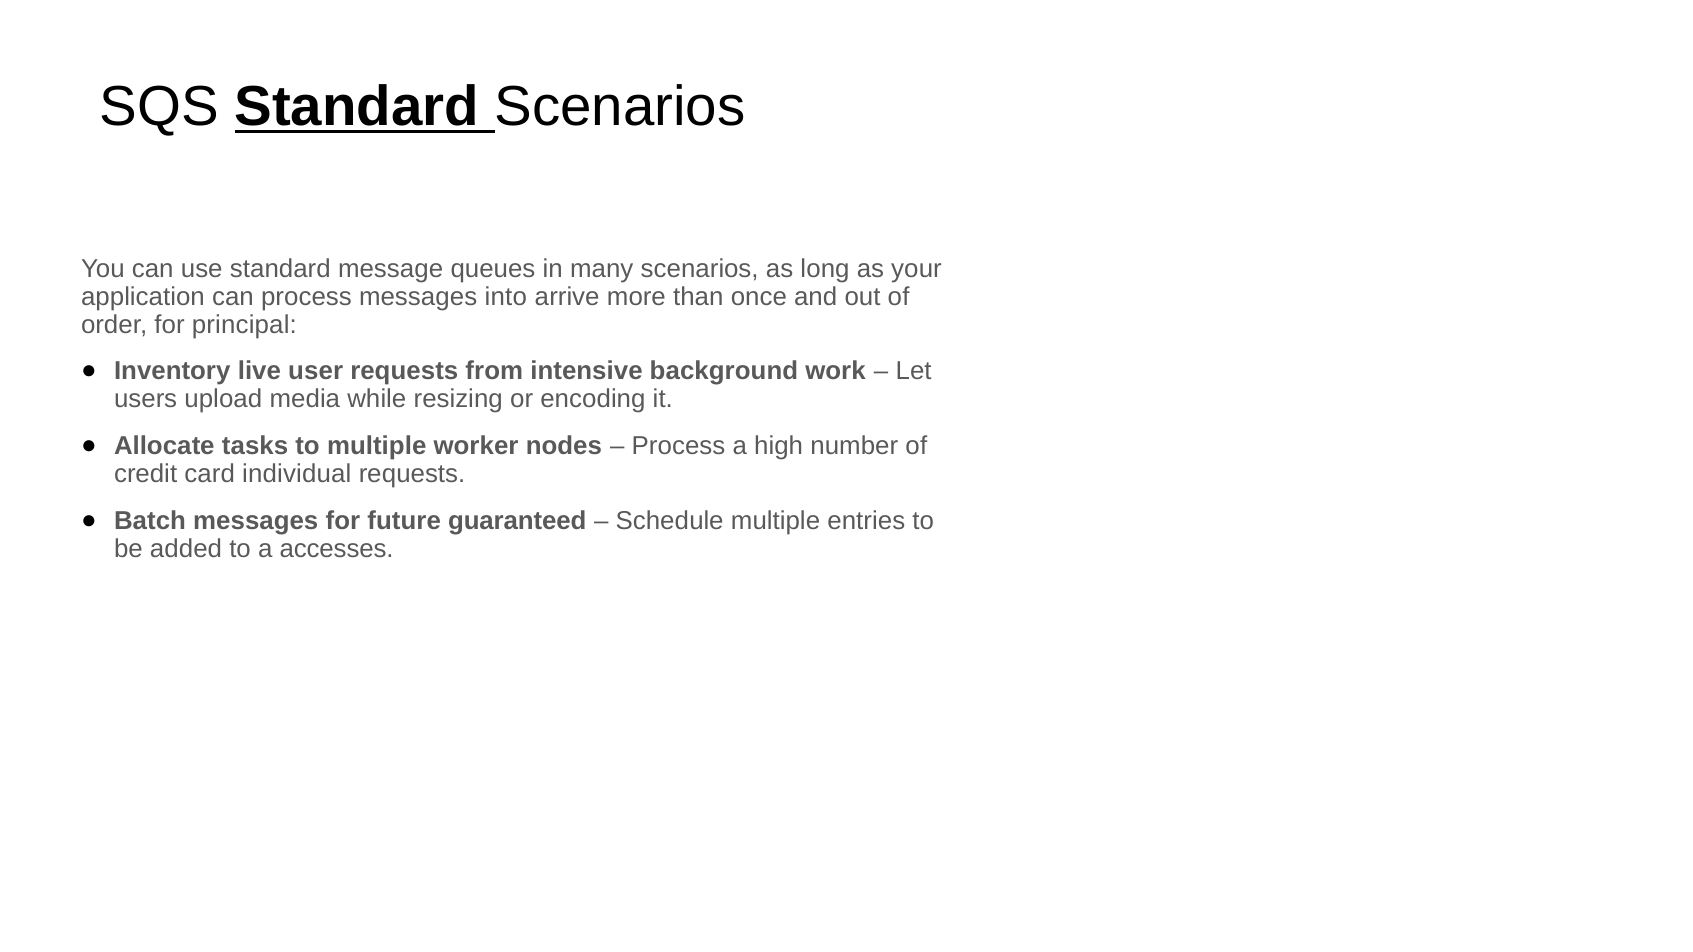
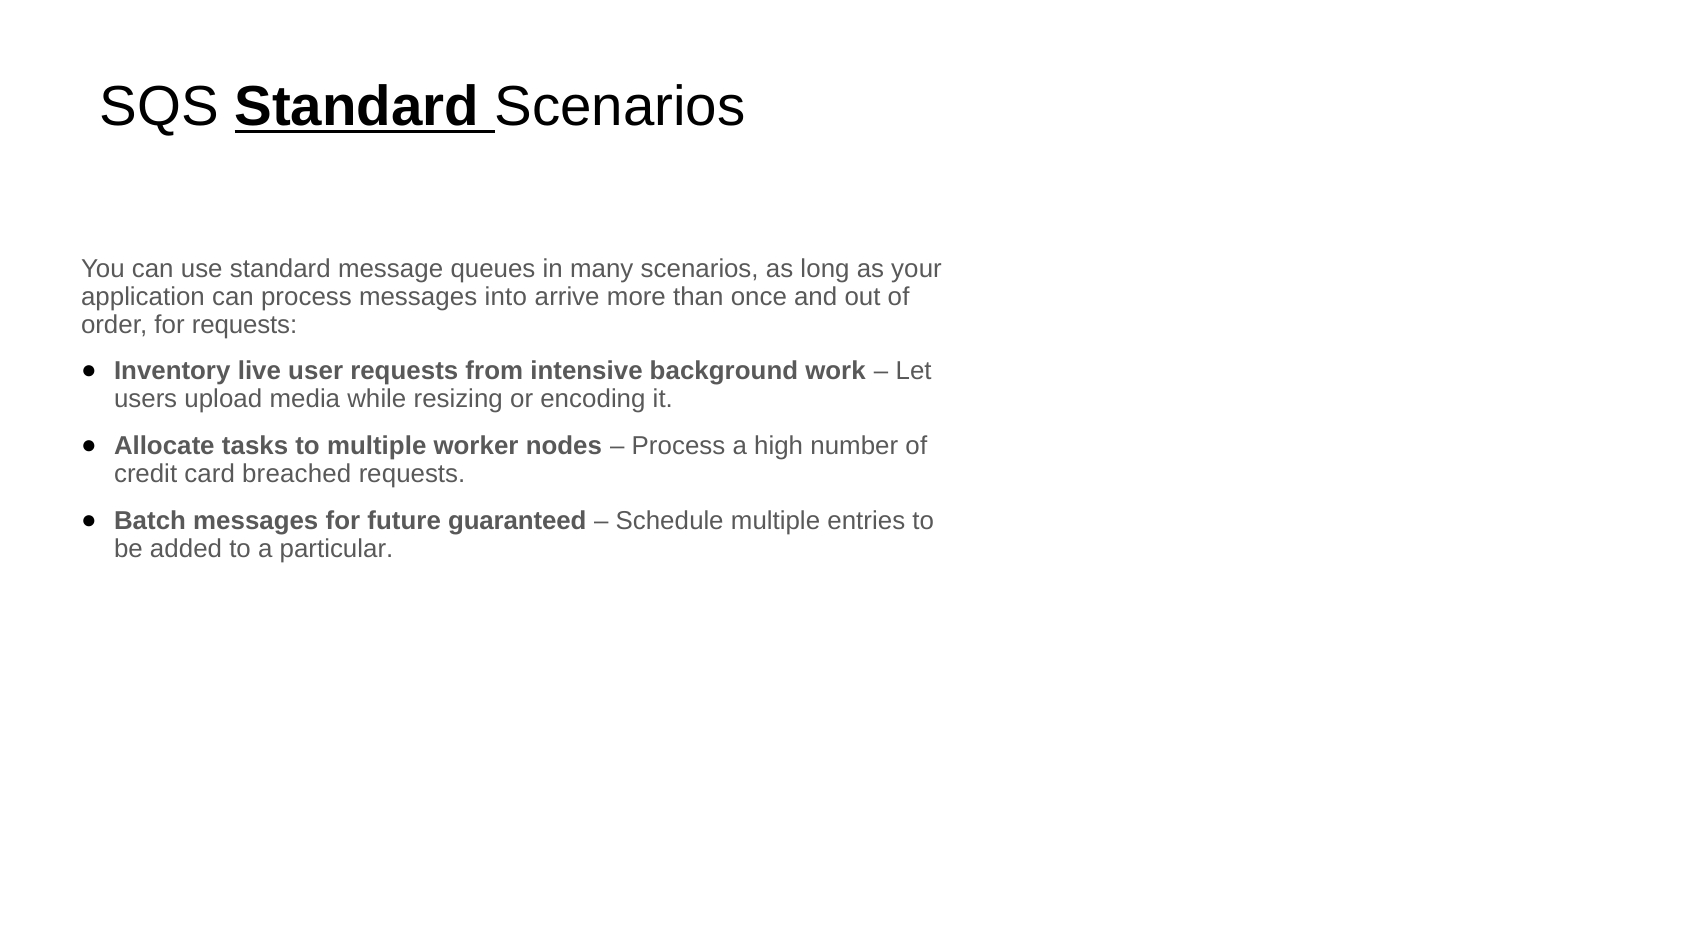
for principal: principal -> requests
individual: individual -> breached
accesses: accesses -> particular
